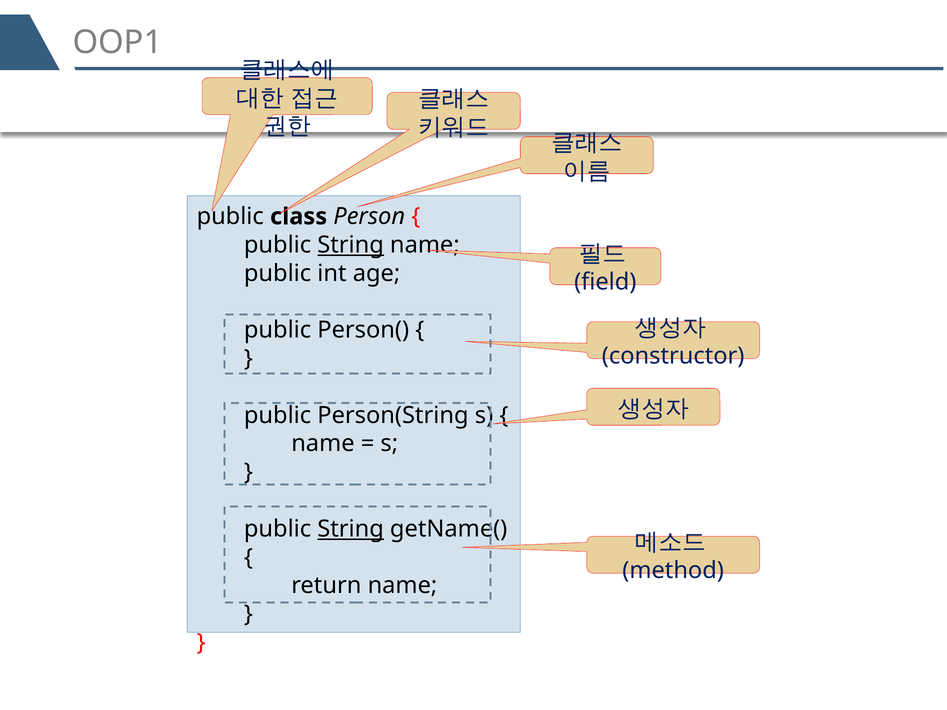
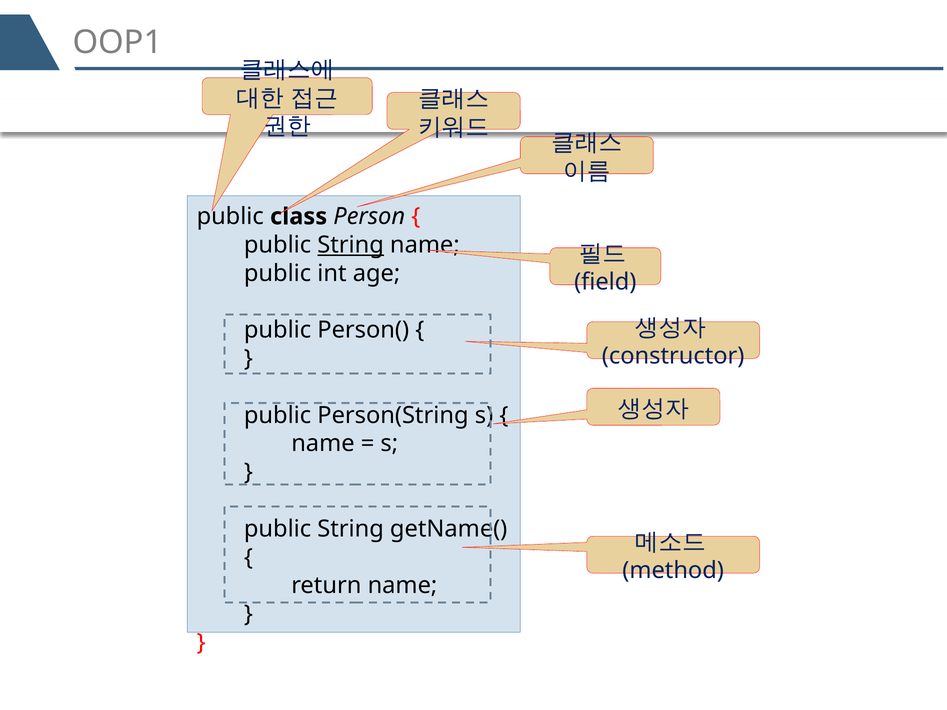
String at (351, 529) underline: present -> none
